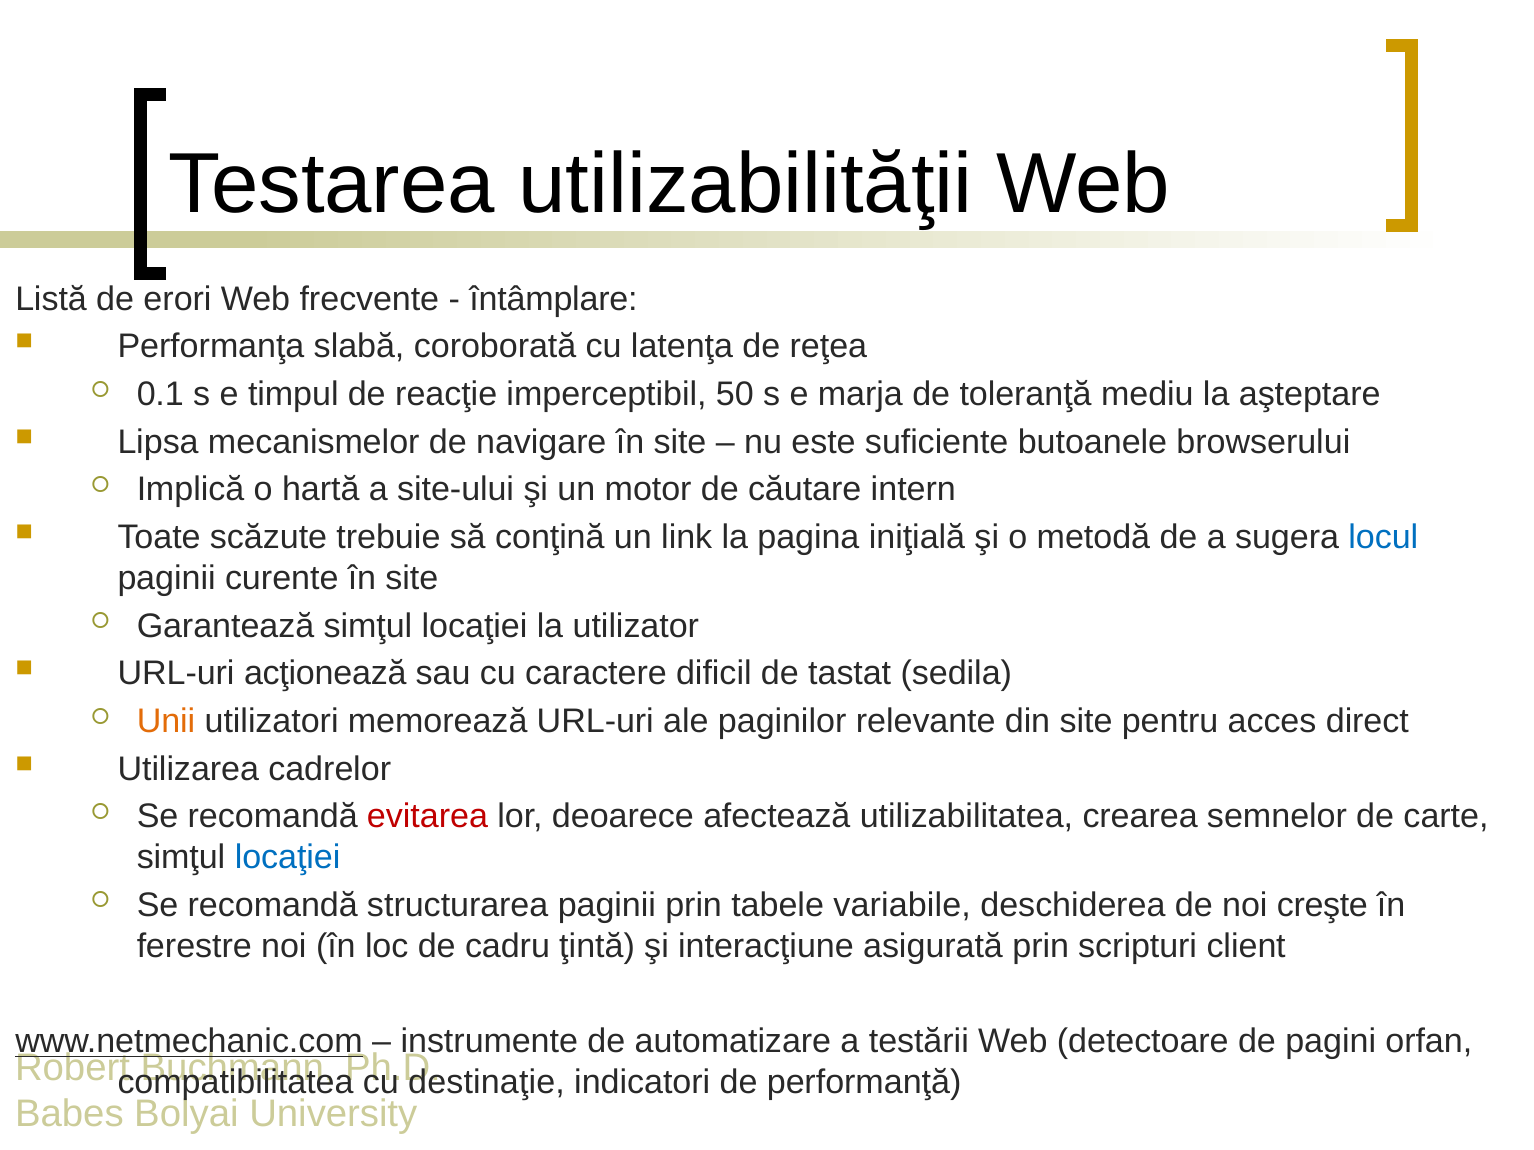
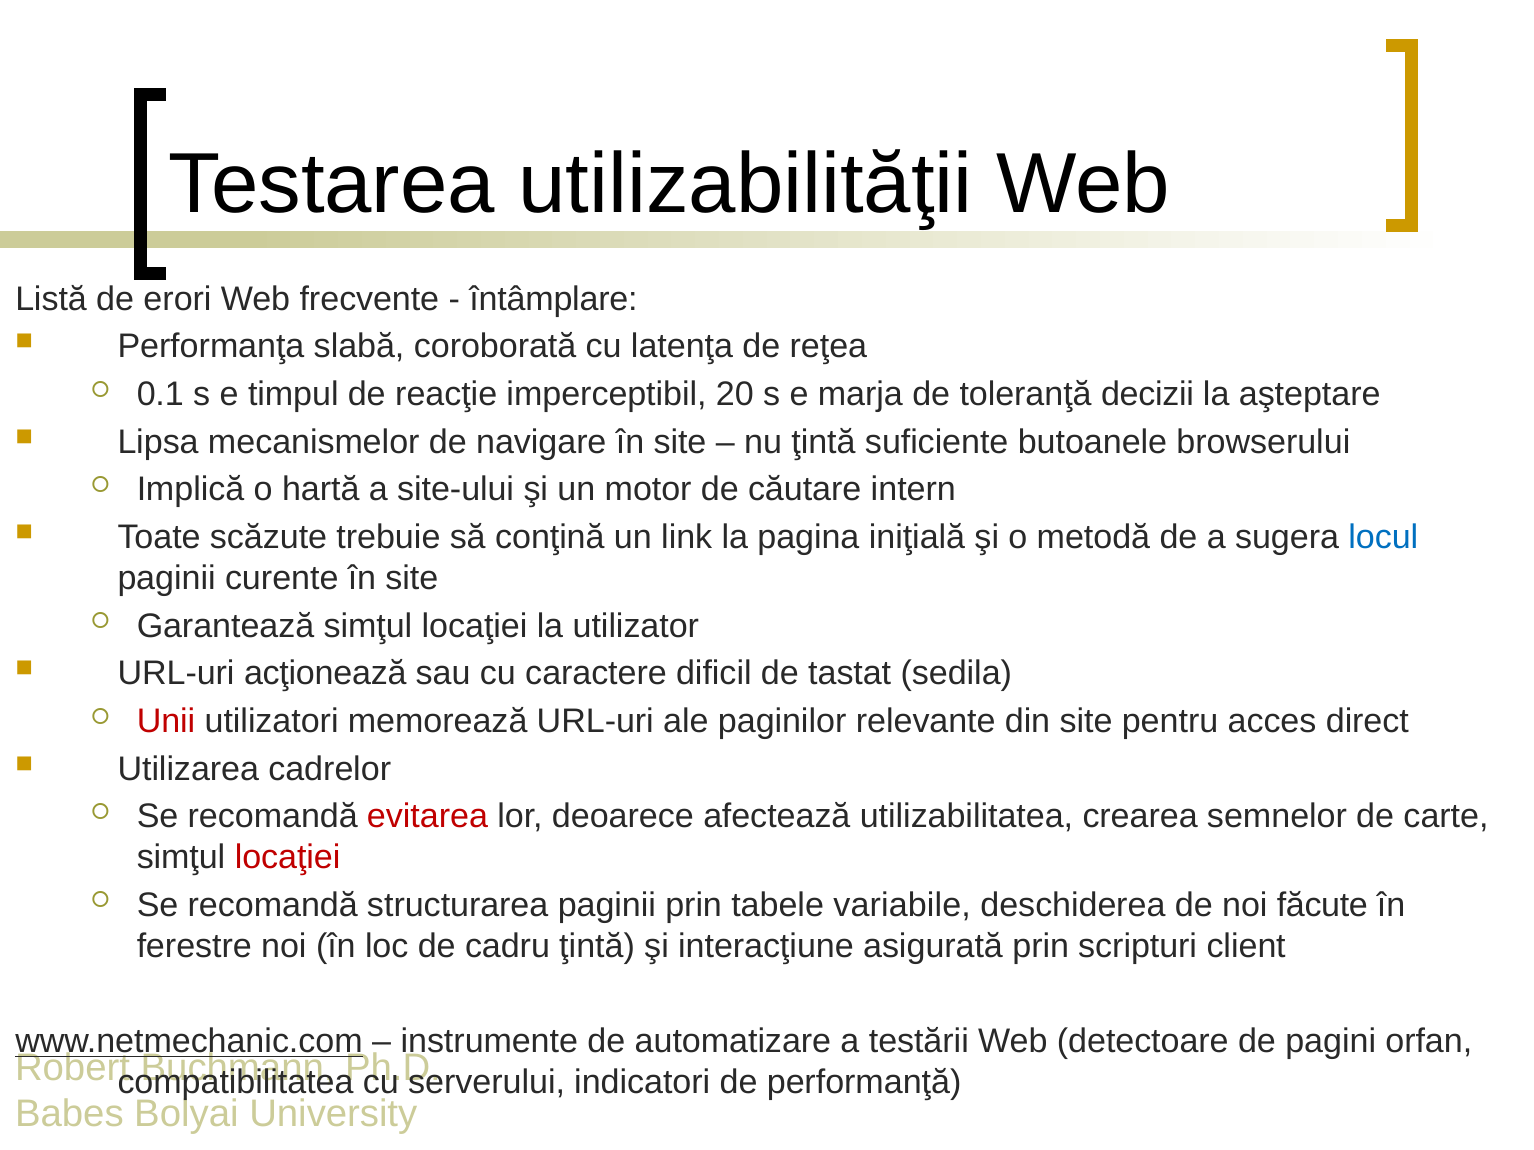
50: 50 -> 20
mediu: mediu -> decizii
nu este: este -> ţintă
Unii colour: orange -> red
locaţiei at (288, 858) colour: blue -> red
creşte: creşte -> făcute
destinaţie: destinaţie -> serverului
